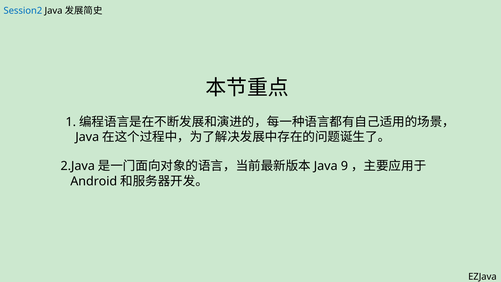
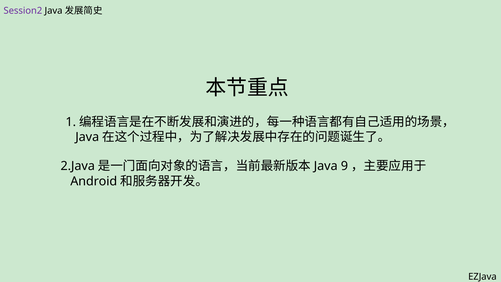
Session2 colour: blue -> purple
